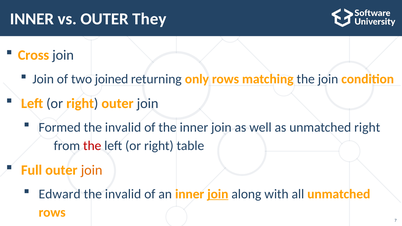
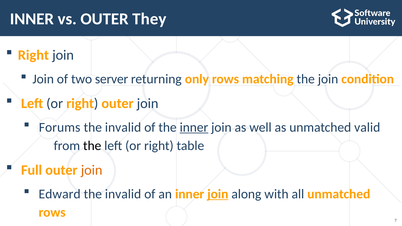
Cross at (33, 55): Cross -> Right
joined: joined -> server
Formed: Formed -> Forums
inner at (194, 127) underline: none -> present
unmatched right: right -> valid
the at (92, 146) colour: red -> black
